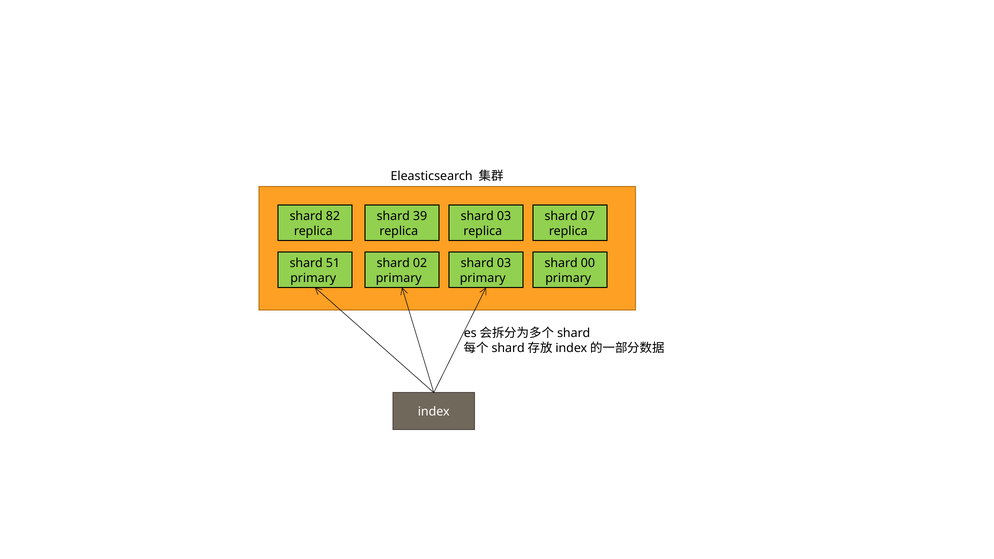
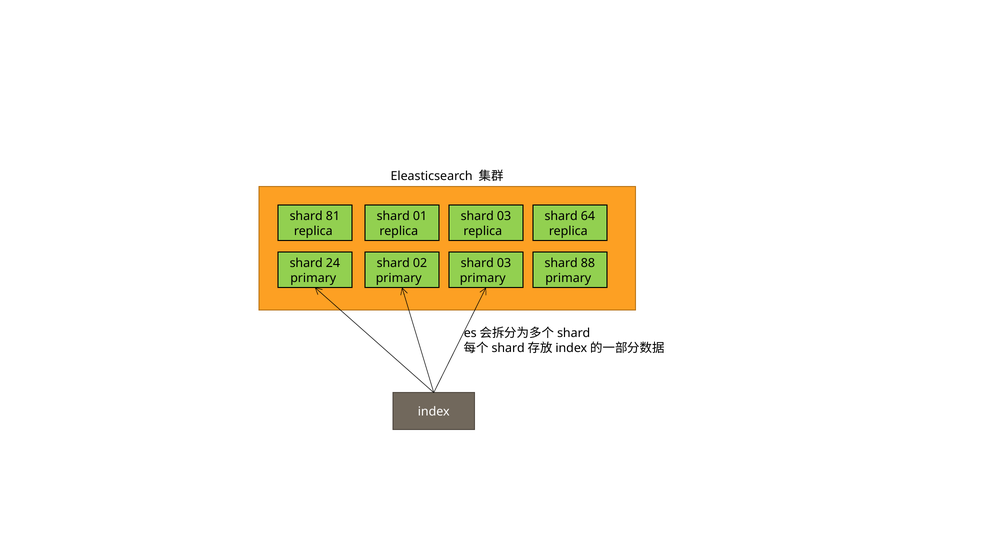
82: 82 -> 81
39: 39 -> 01
07: 07 -> 64
51: 51 -> 24
00: 00 -> 88
